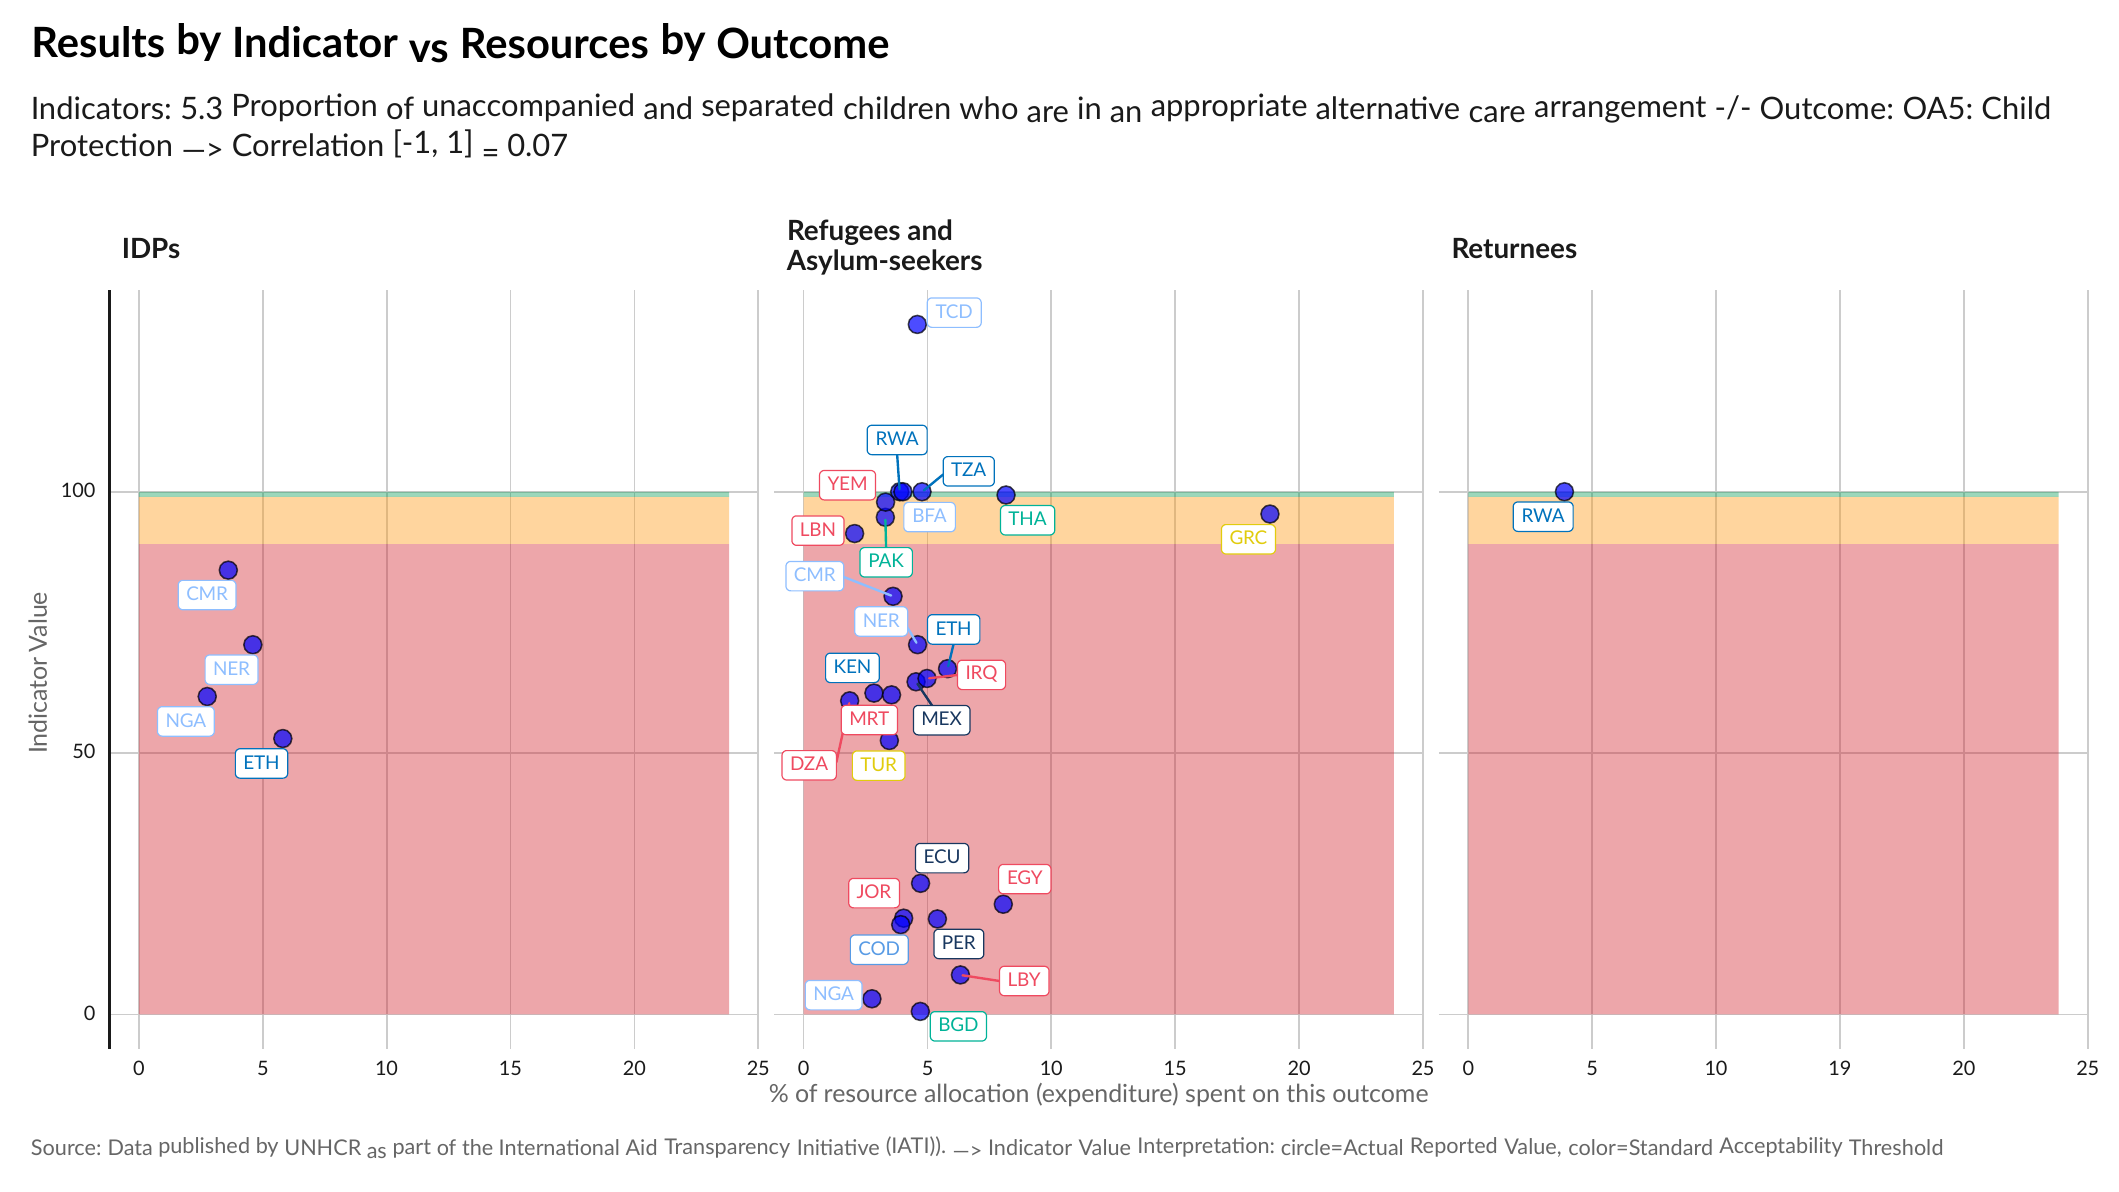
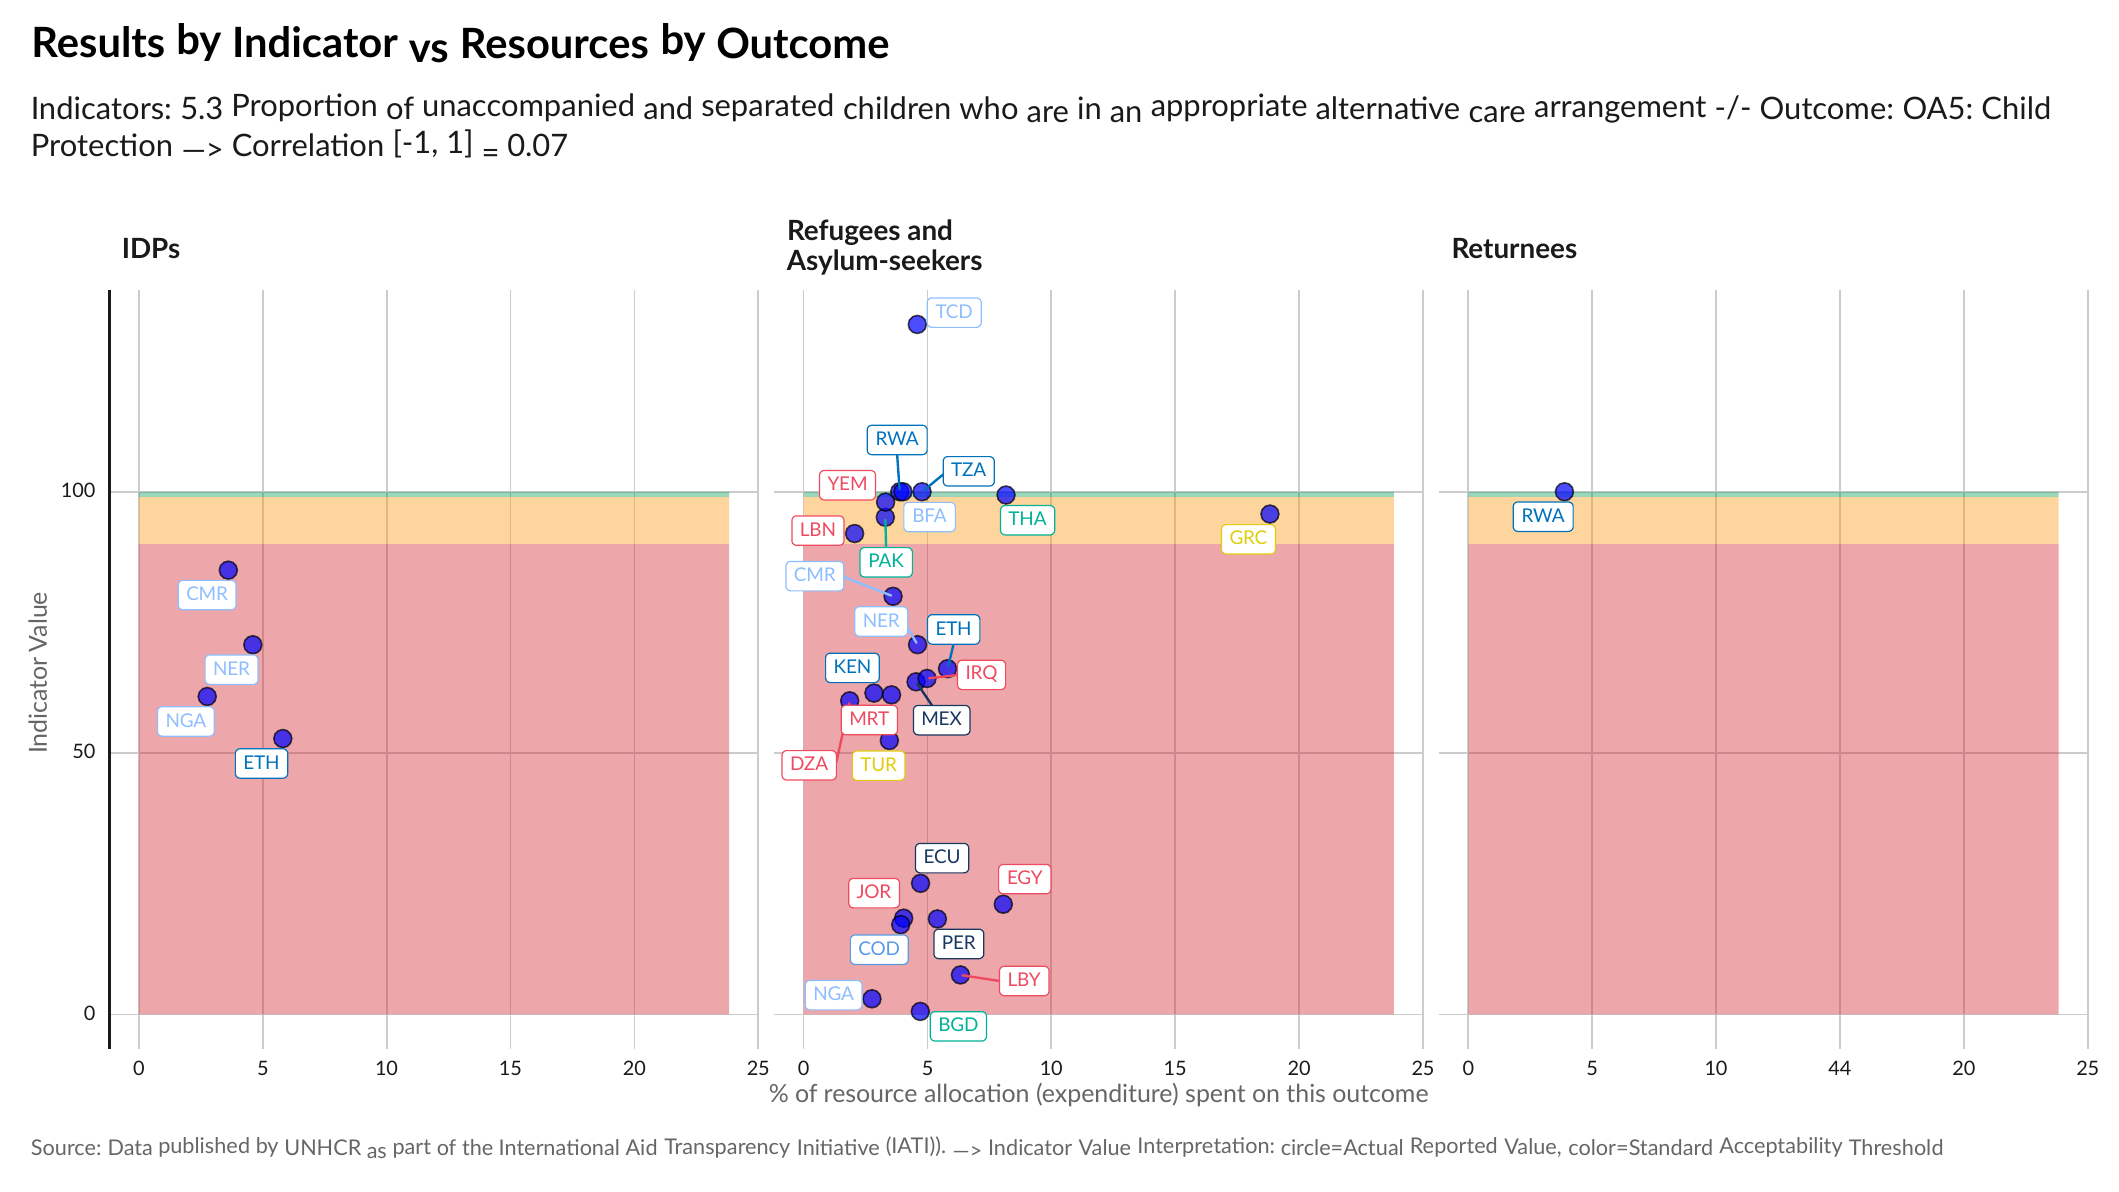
19: 19 -> 44
